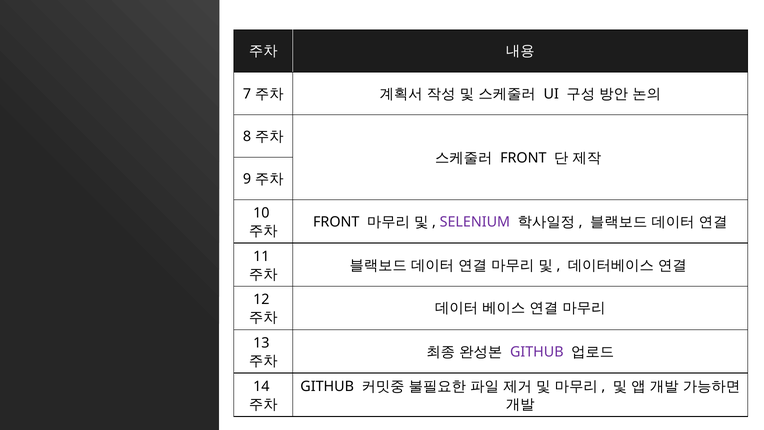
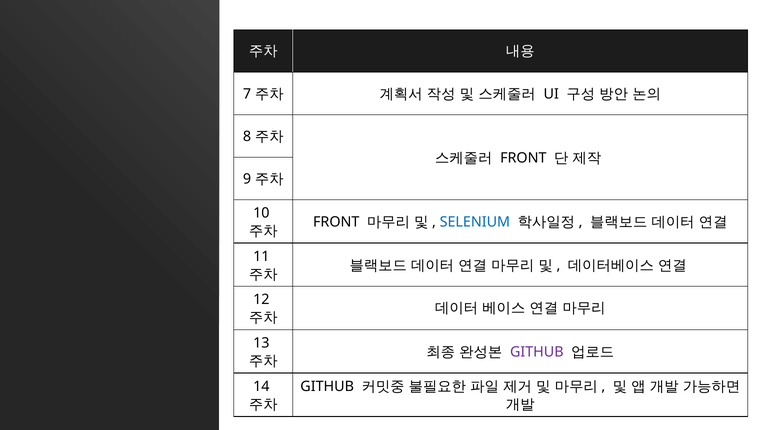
SELENIUM colour: purple -> blue
